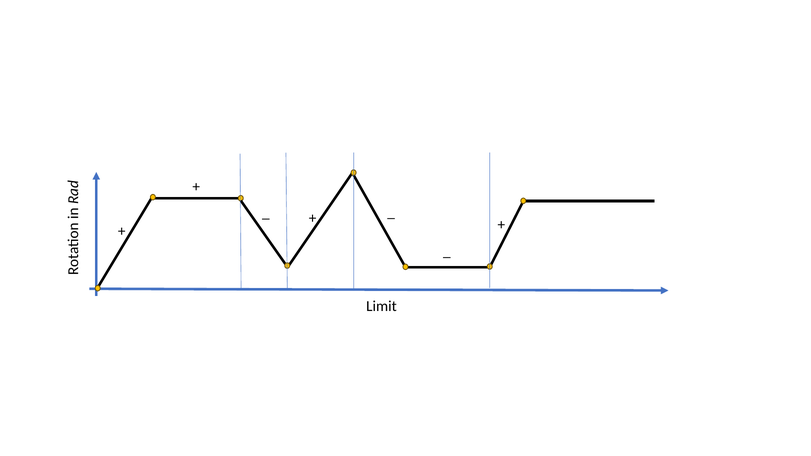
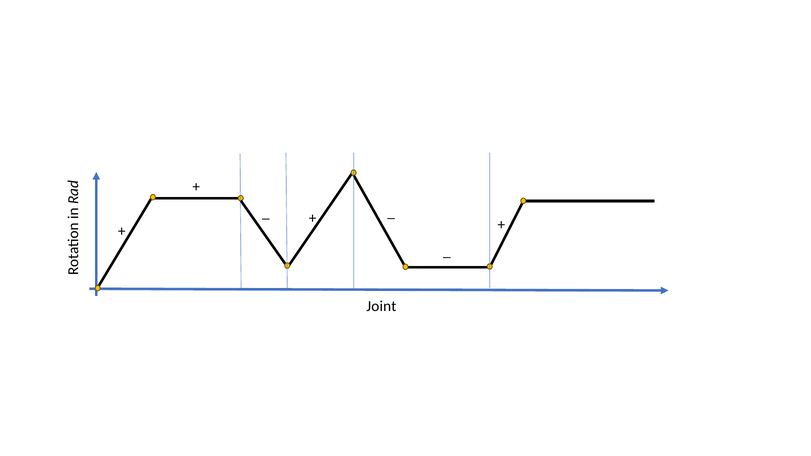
Limit: Limit -> Joint
